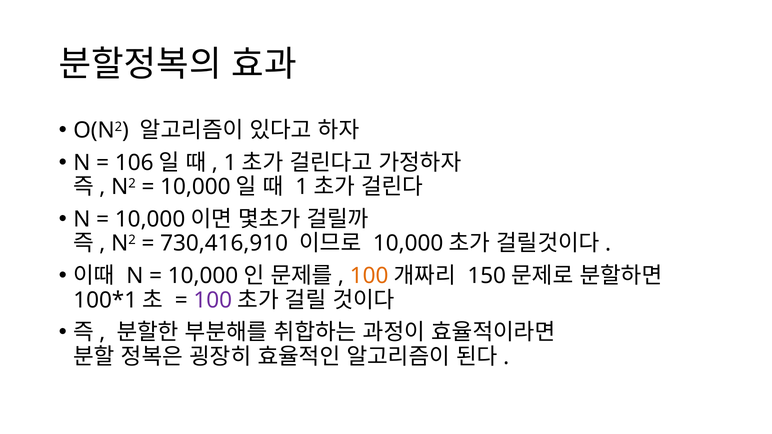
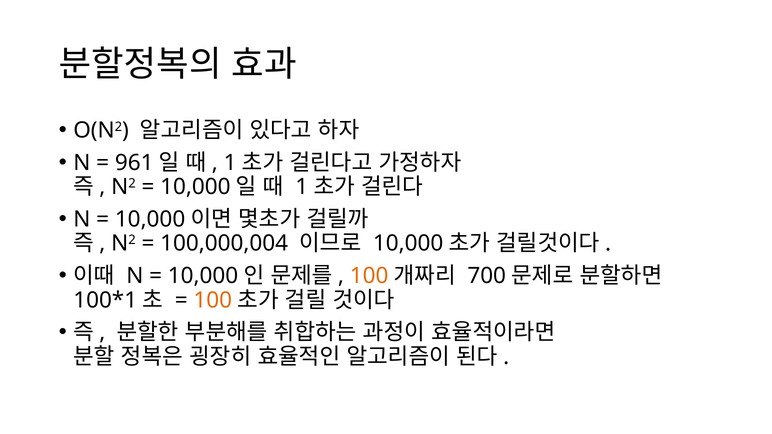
106: 106 -> 961
730,416,910: 730,416,910 -> 100,000,004
150: 150 -> 700
100 at (213, 300) colour: purple -> orange
